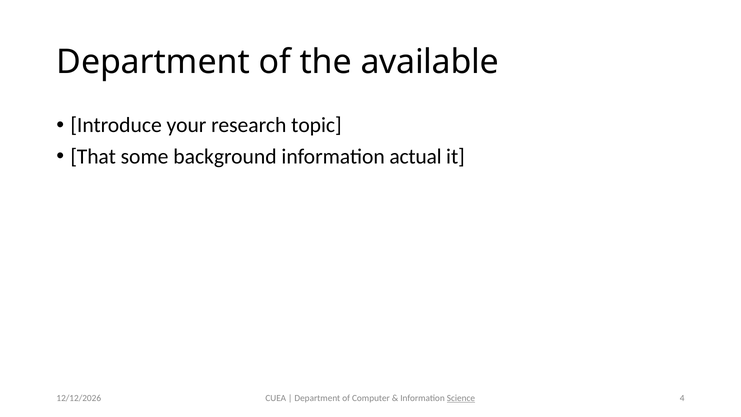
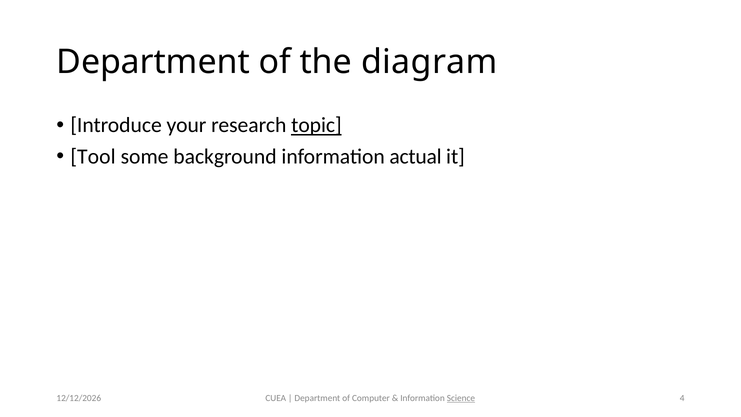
available: available -> diagram
topic underline: none -> present
That: That -> Tool
